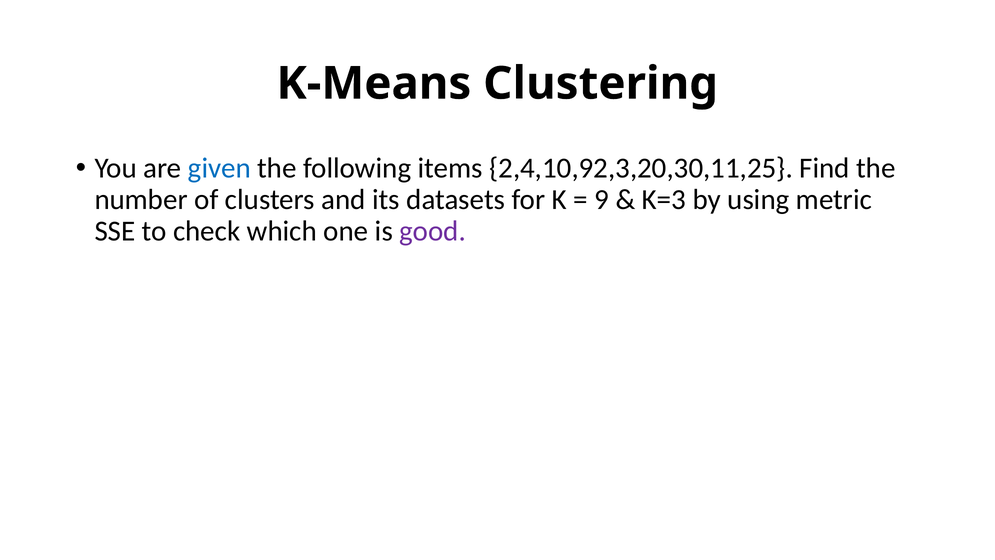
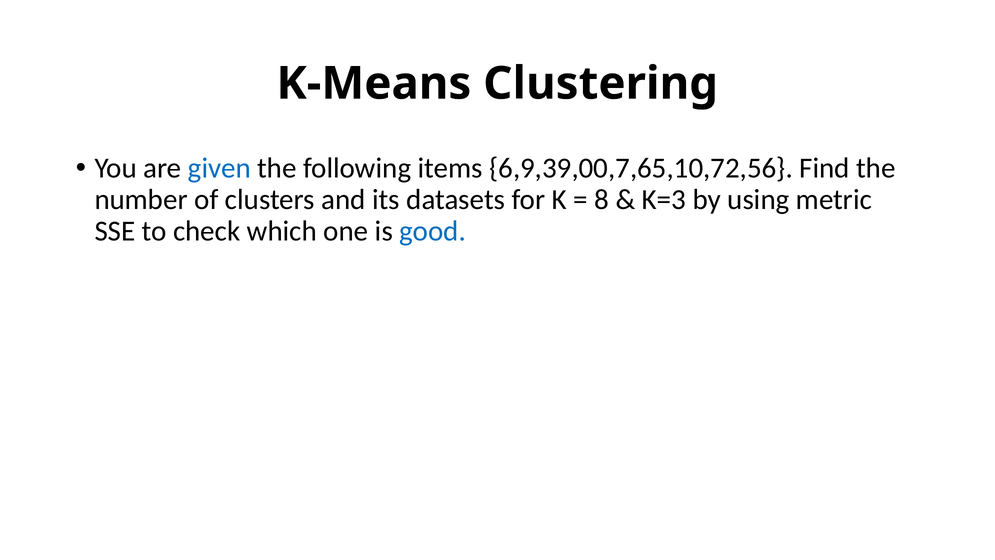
2,4,10,92,3,20,30,11,25: 2,4,10,92,3,20,30,11,25 -> 6,9,39,00,7,65,10,72,56
9: 9 -> 8
good colour: purple -> blue
